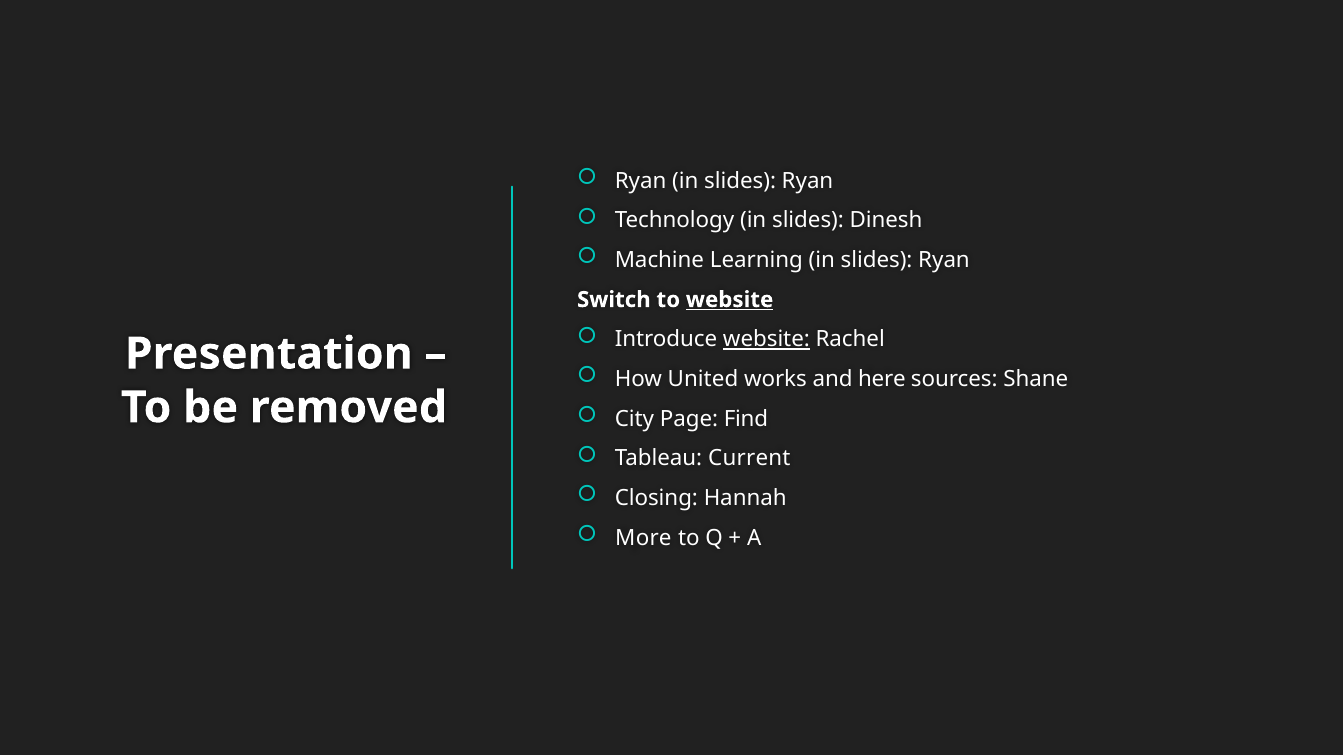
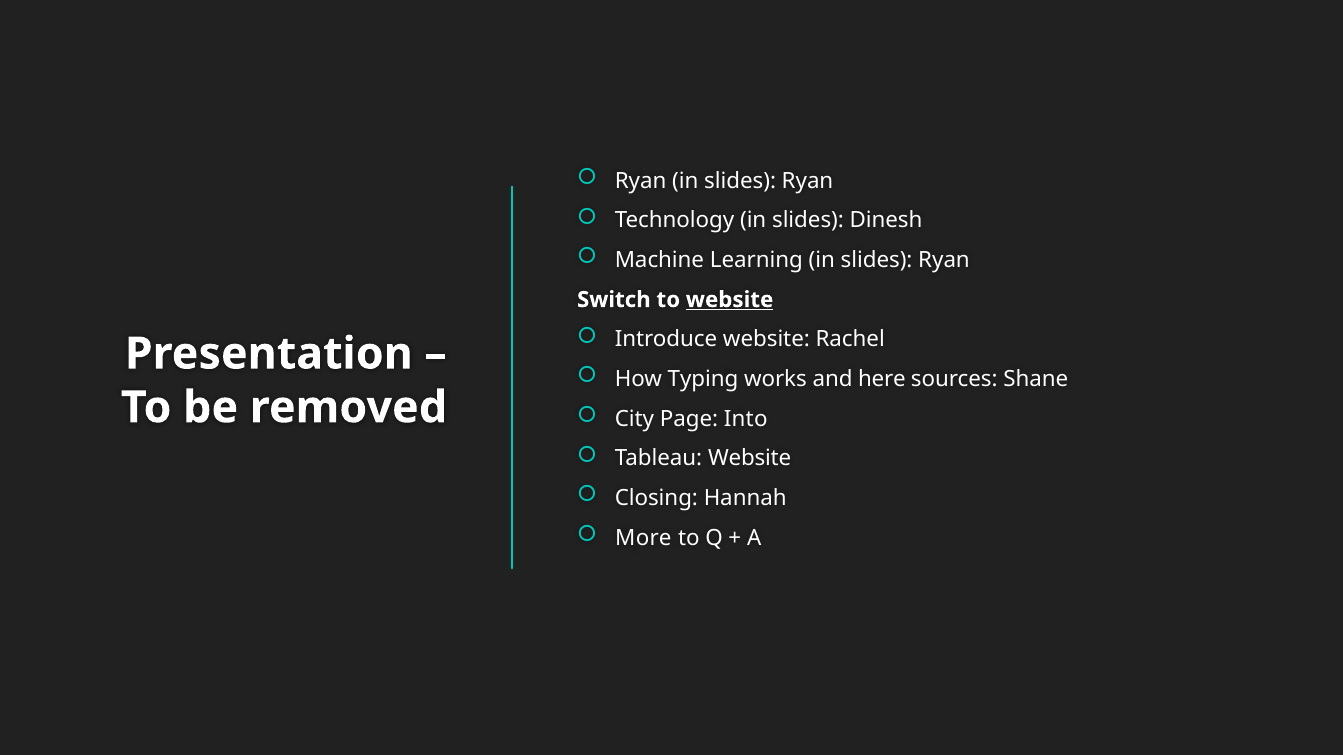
website at (766, 340) underline: present -> none
United: United -> Typing
Find: Find -> Into
Tableau Current: Current -> Website
